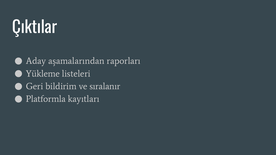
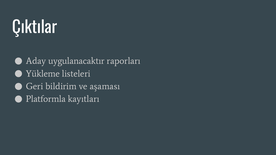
aşamalarından: aşamalarından -> uygulanacaktır
sıralanır: sıralanır -> aşaması
